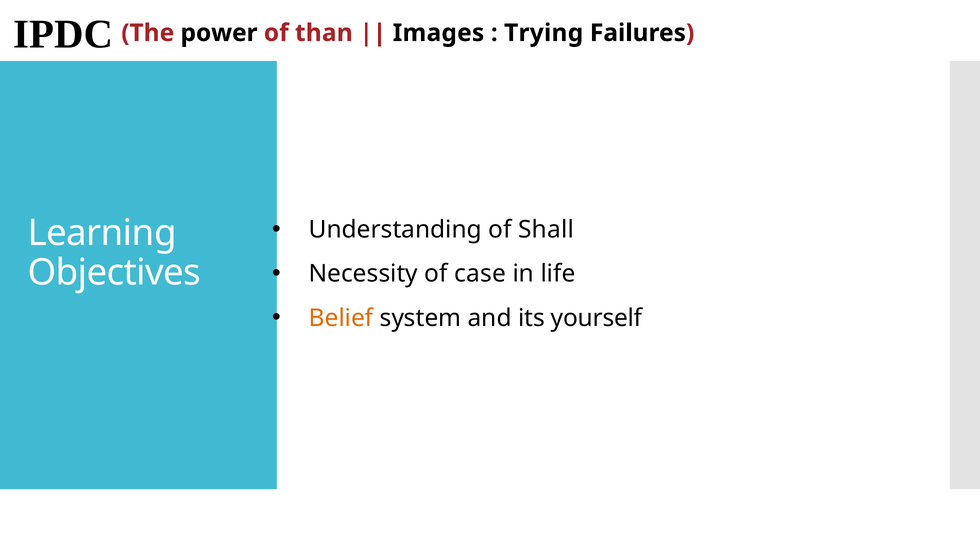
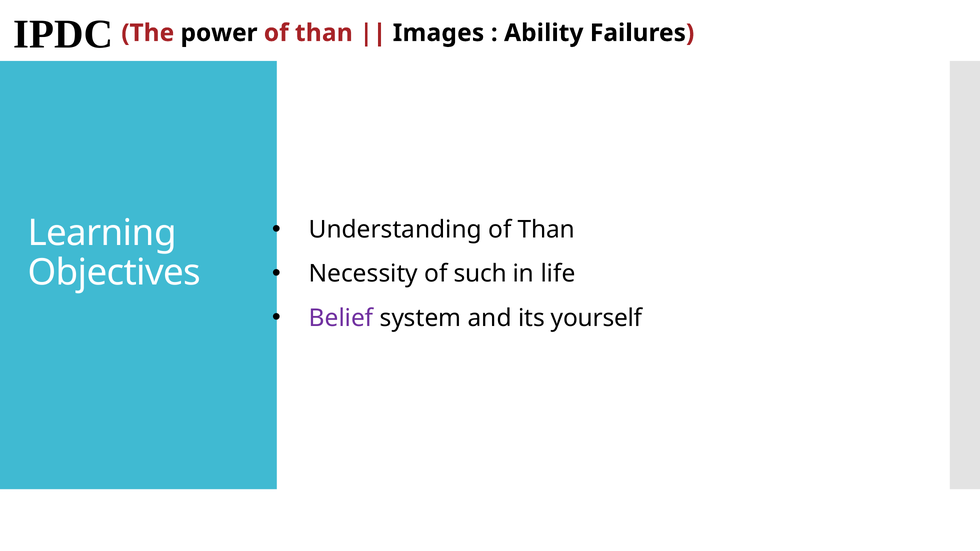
Trying: Trying -> Ability
Understanding of Shall: Shall -> Than
case: case -> such
Belief colour: orange -> purple
